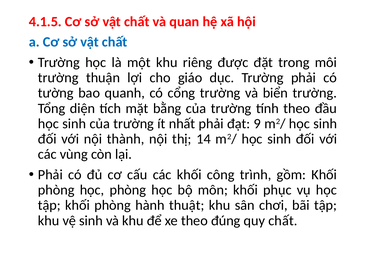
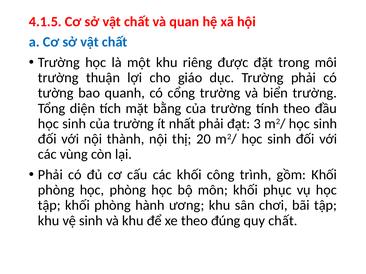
9: 9 -> 3
14: 14 -> 20
thuật: thuật -> ương
